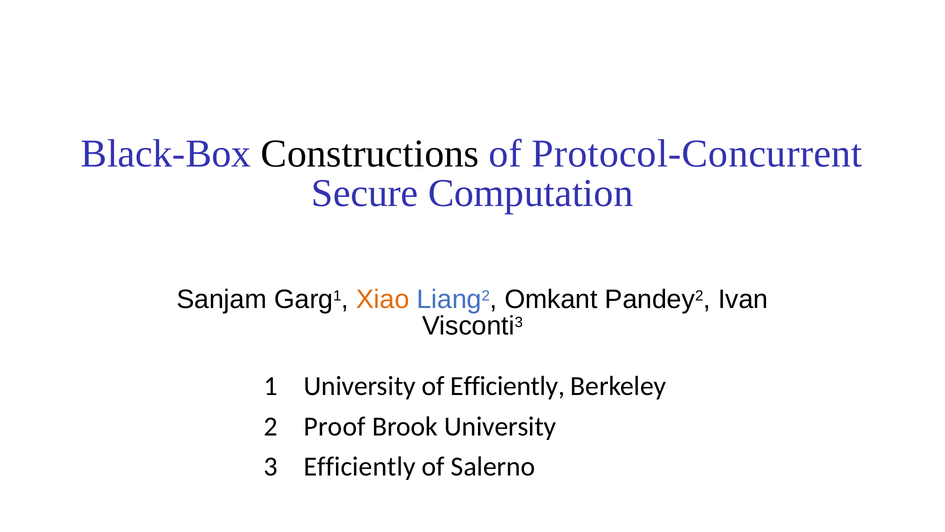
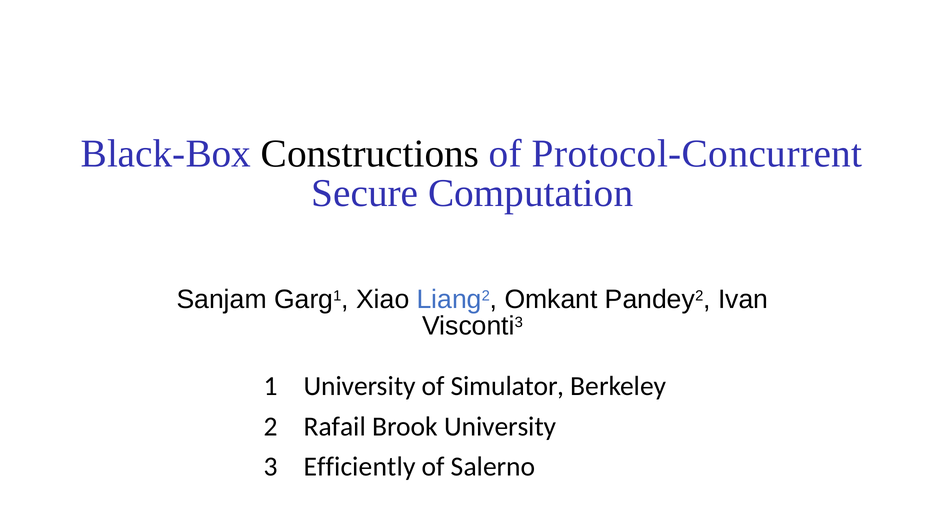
Xiao colour: orange -> black
of Efficiently: Efficiently -> Simulator
Proof: Proof -> Rafail
